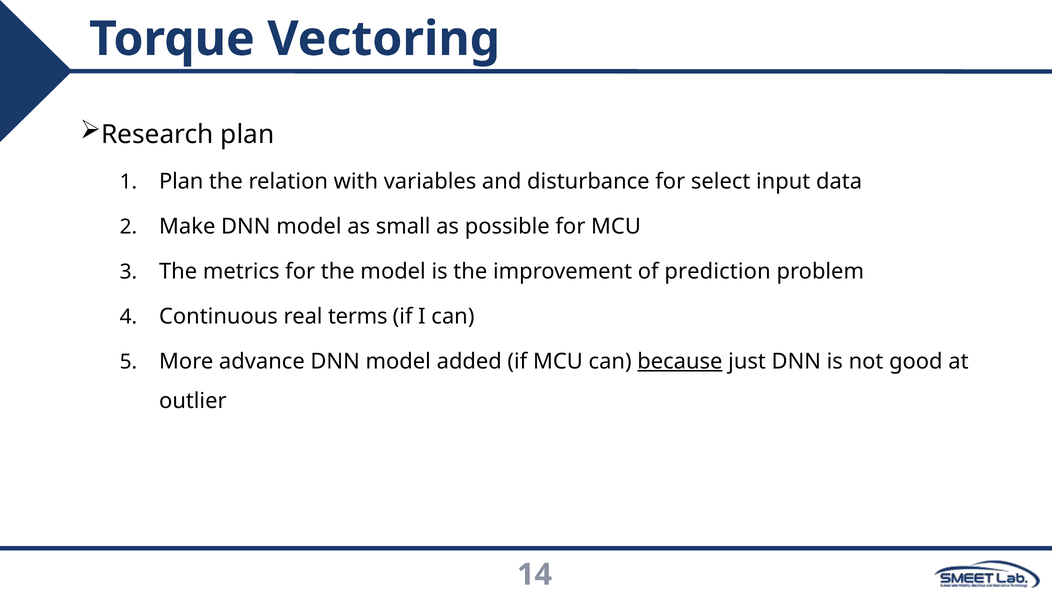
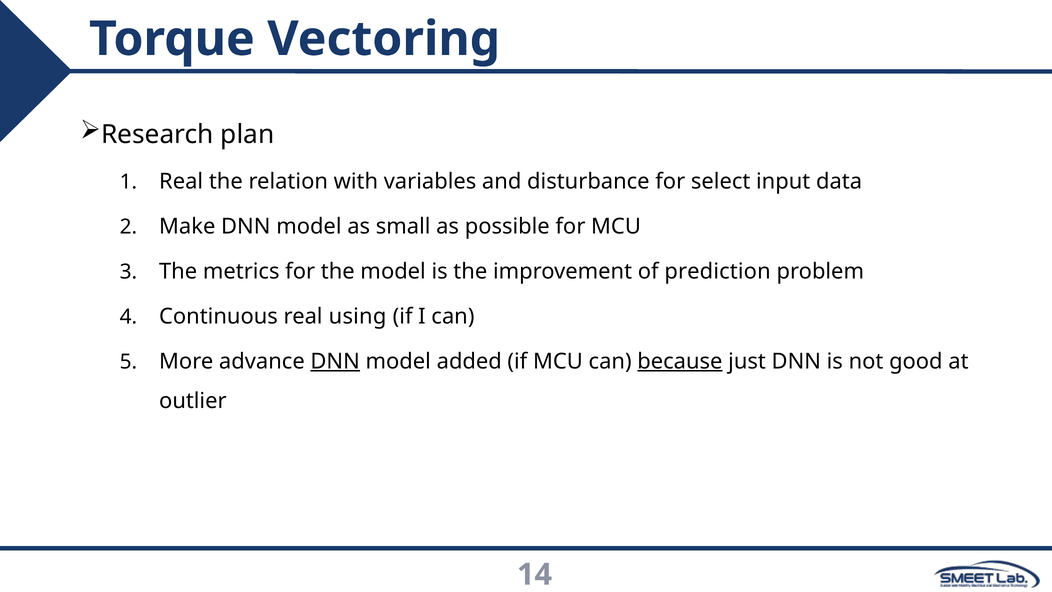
Plan at (181, 182): Plan -> Real
terms: terms -> using
DNN at (335, 361) underline: none -> present
